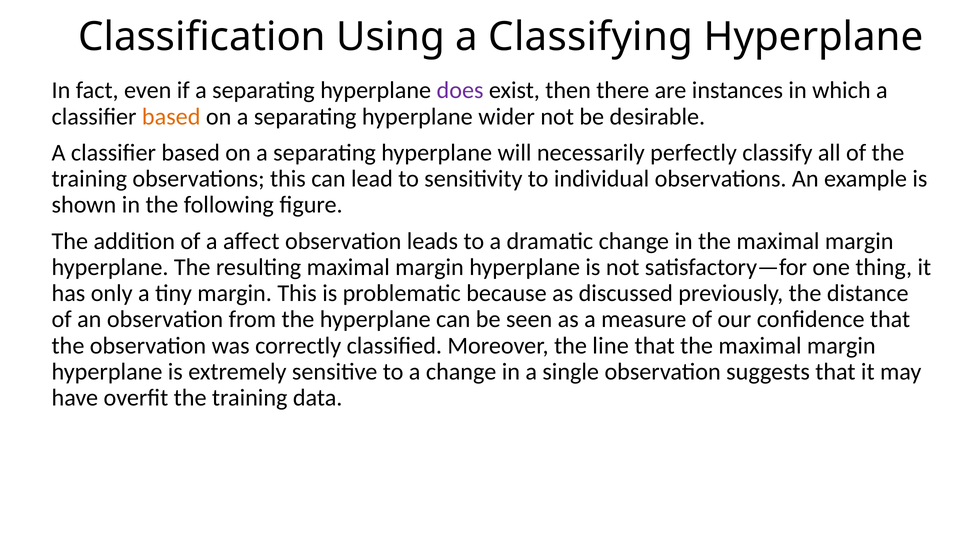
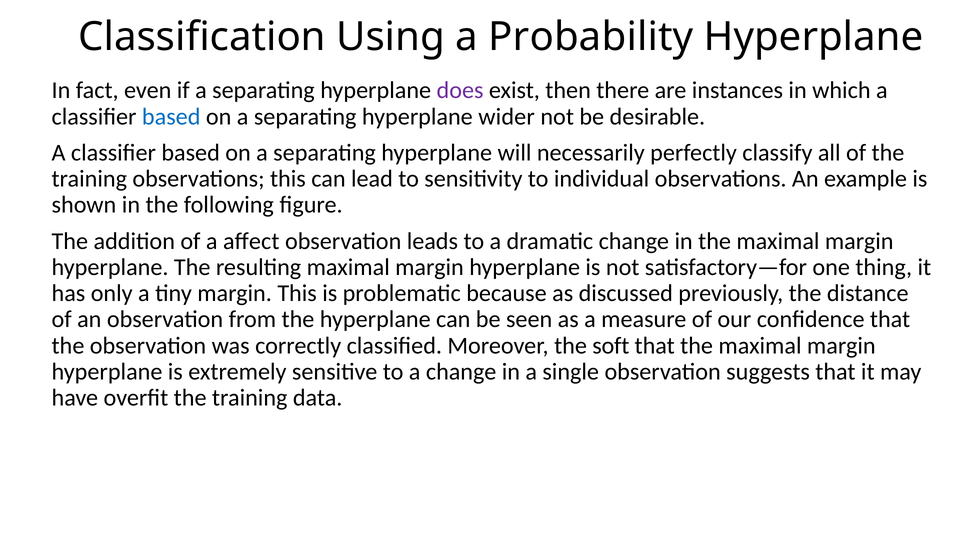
Classifying: Classifying -> Probability
based at (171, 117) colour: orange -> blue
line: line -> soft
